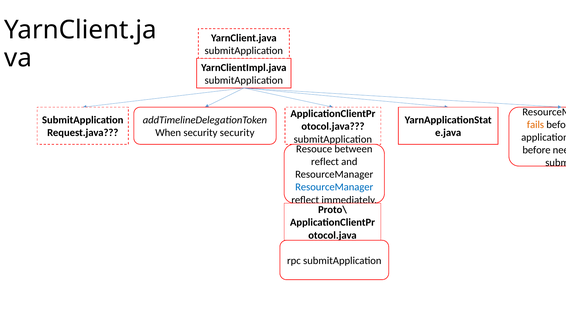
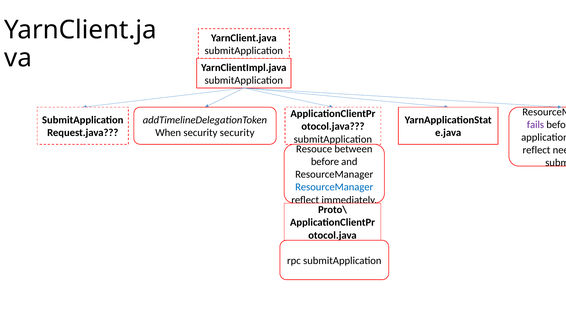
fails colour: orange -> purple
before at (536, 150): before -> reflect
reflect at (325, 162): reflect -> before
